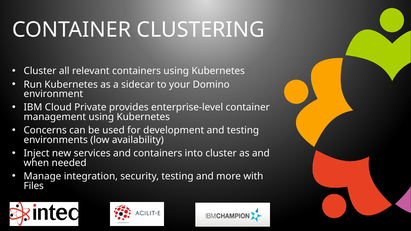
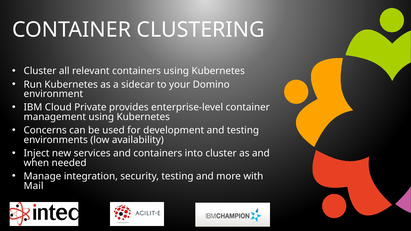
Files: Files -> Mail
